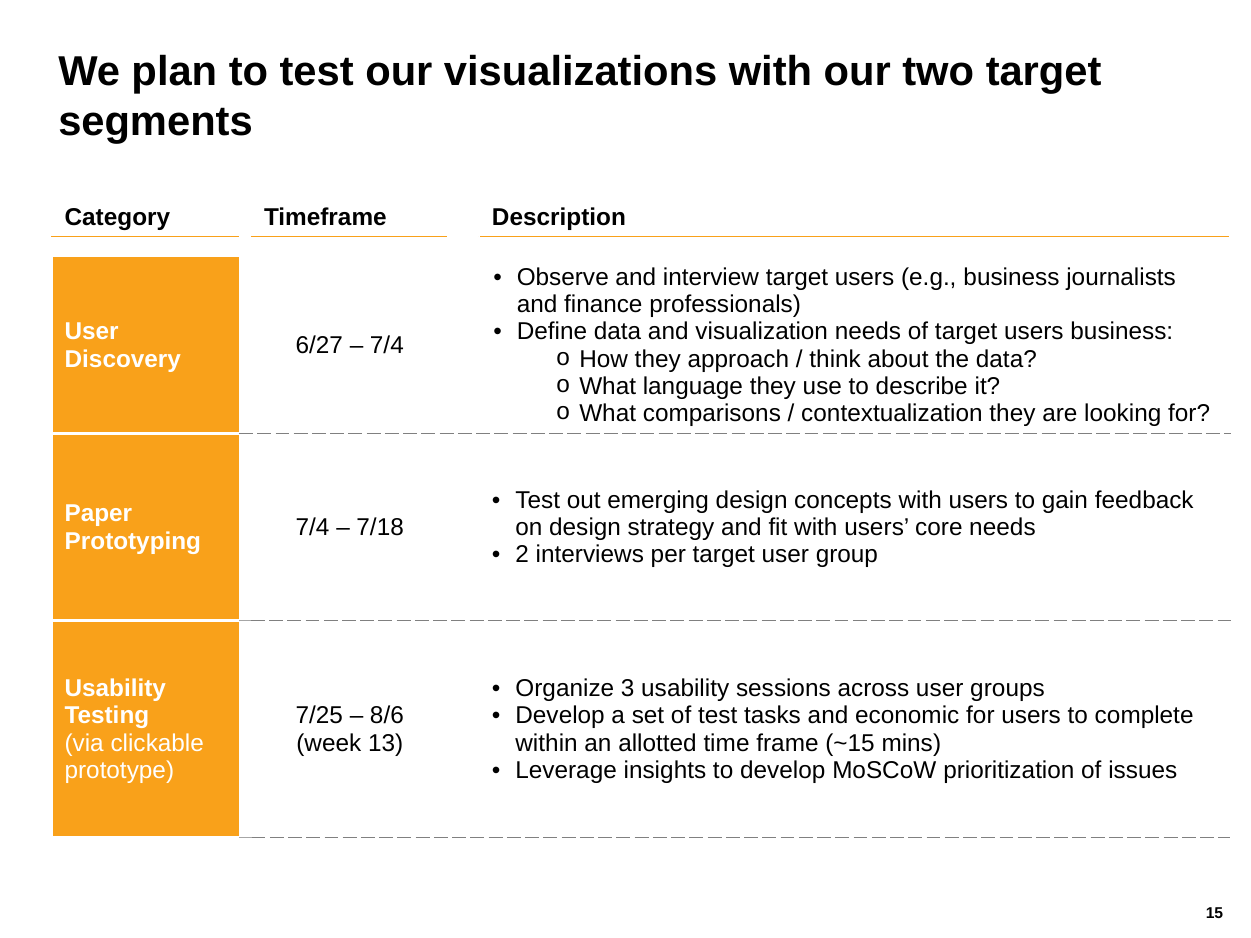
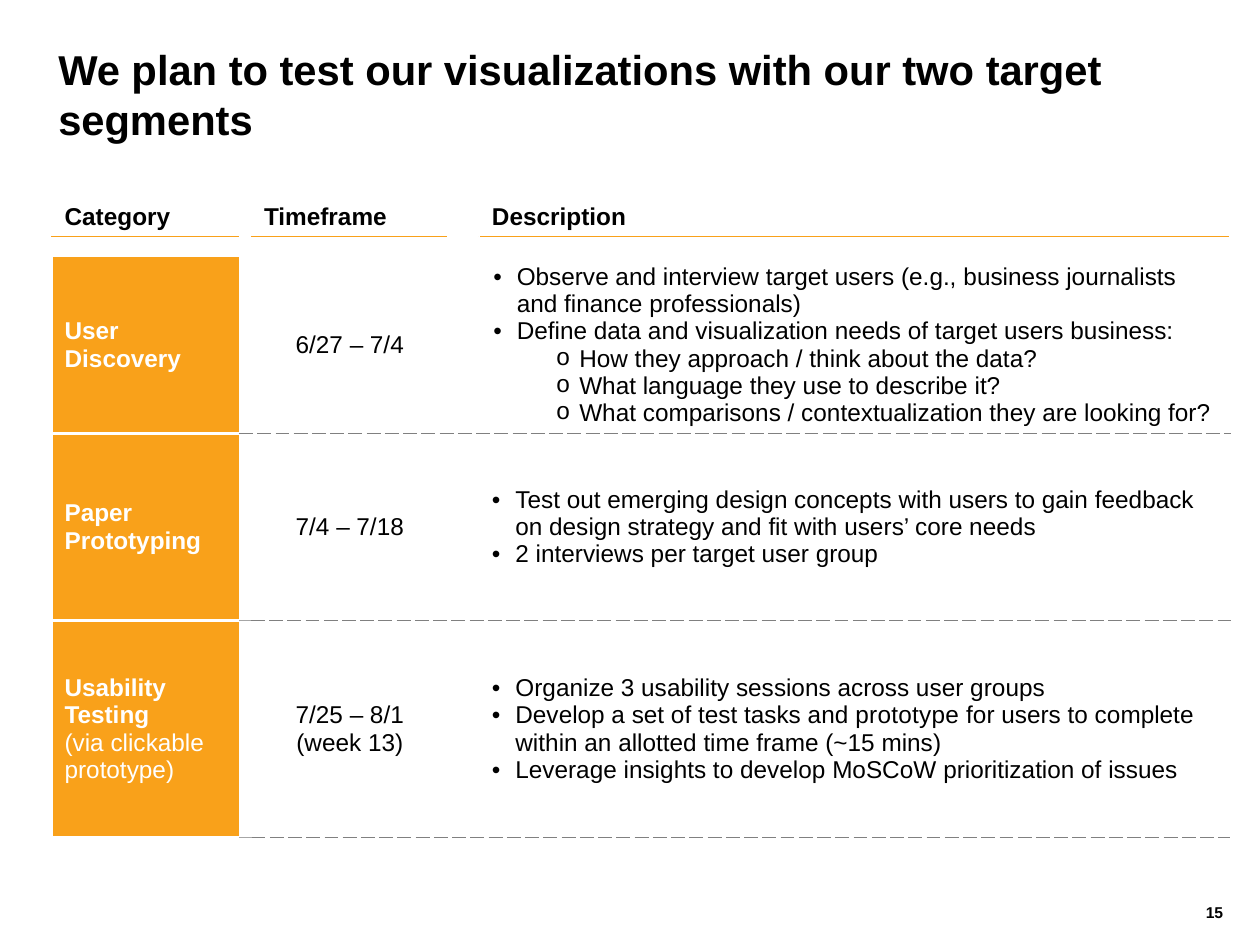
8/6: 8/6 -> 8/1
and economic: economic -> prototype
